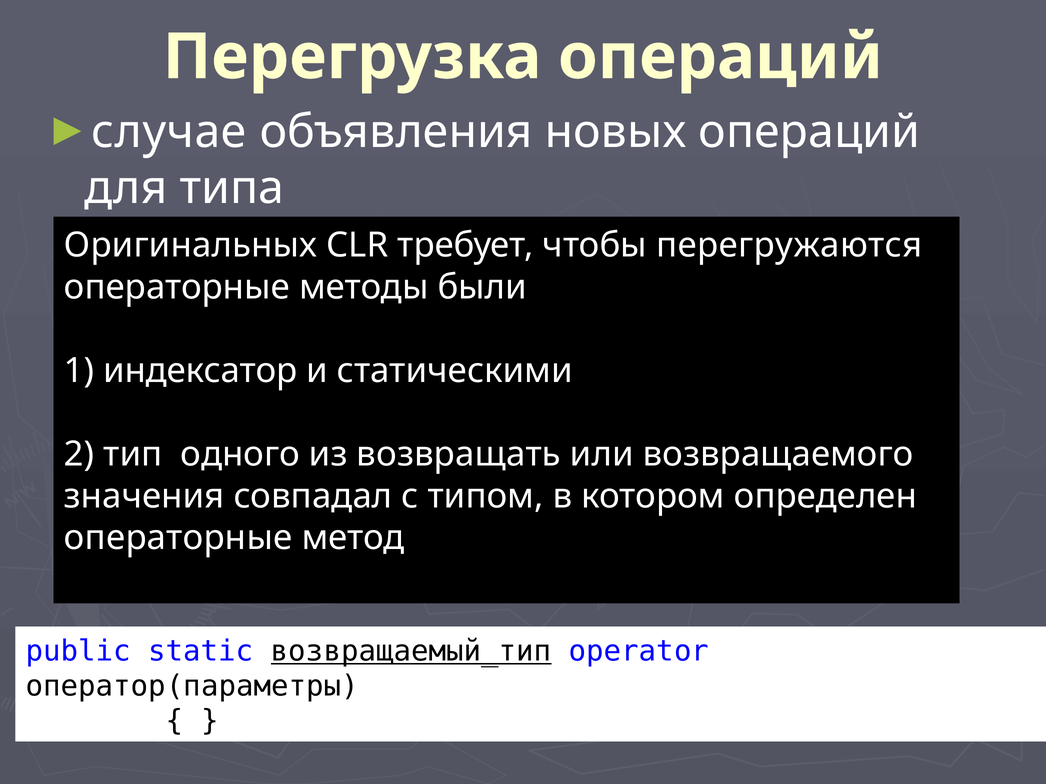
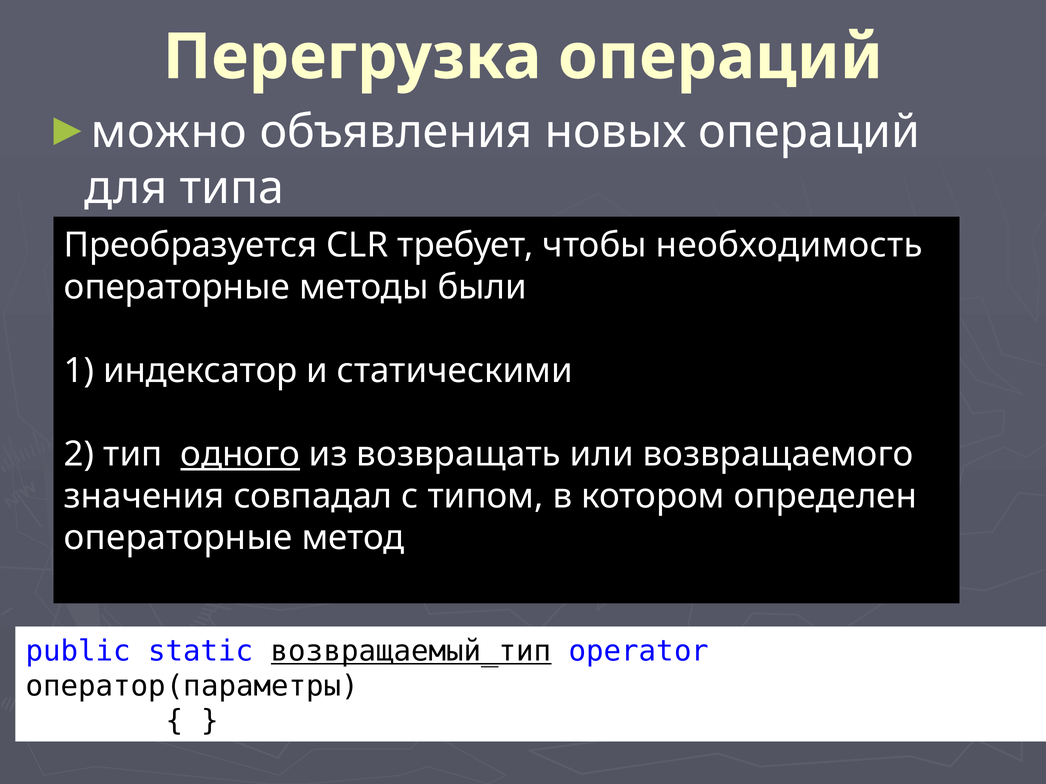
случае: случае -> можно
Оригинальных: Оригинальных -> Преобразуется
перегружаются: перегружаются -> необходимость
одного underline: none -> present
